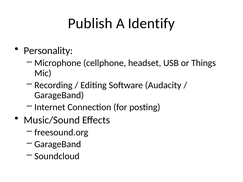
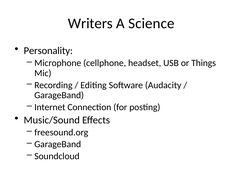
Publish: Publish -> Writers
Identify: Identify -> Science
